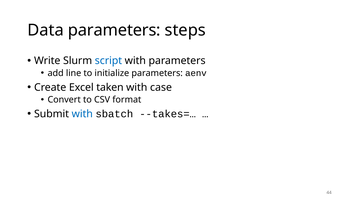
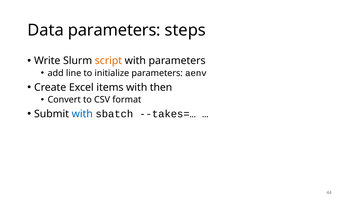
script colour: blue -> orange
taken: taken -> items
case: case -> then
